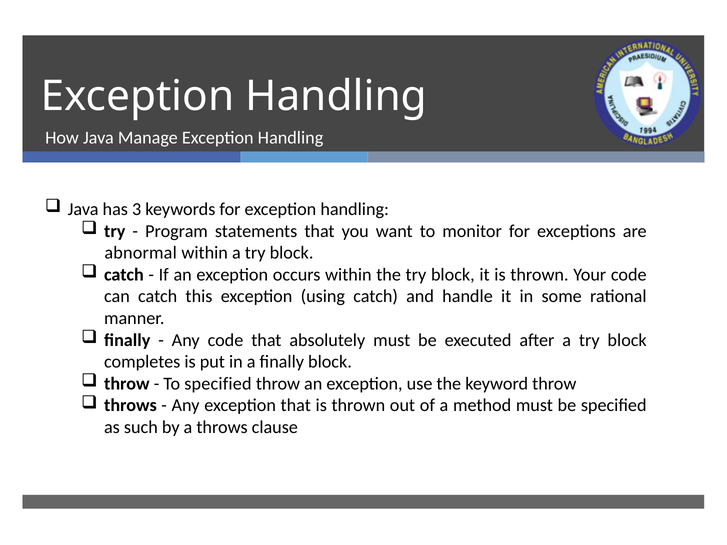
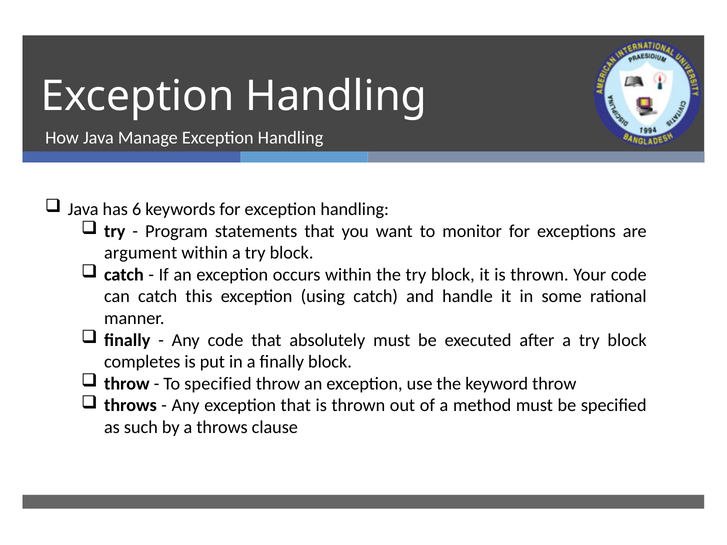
3: 3 -> 6
abnormal: abnormal -> argument
